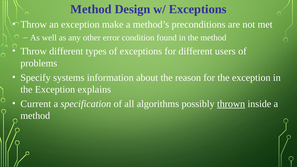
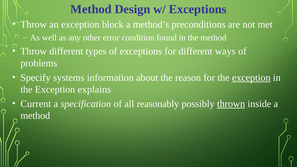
make: make -> block
users: users -> ways
exception at (251, 78) underline: none -> present
algorithms: algorithms -> reasonably
